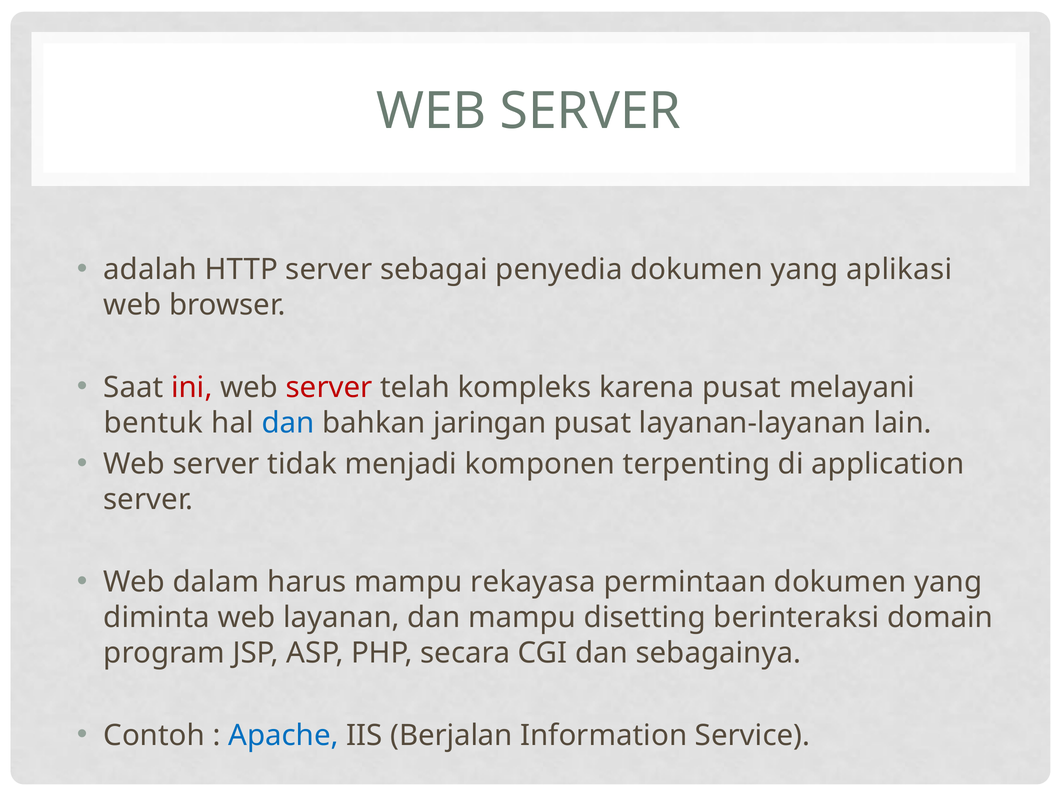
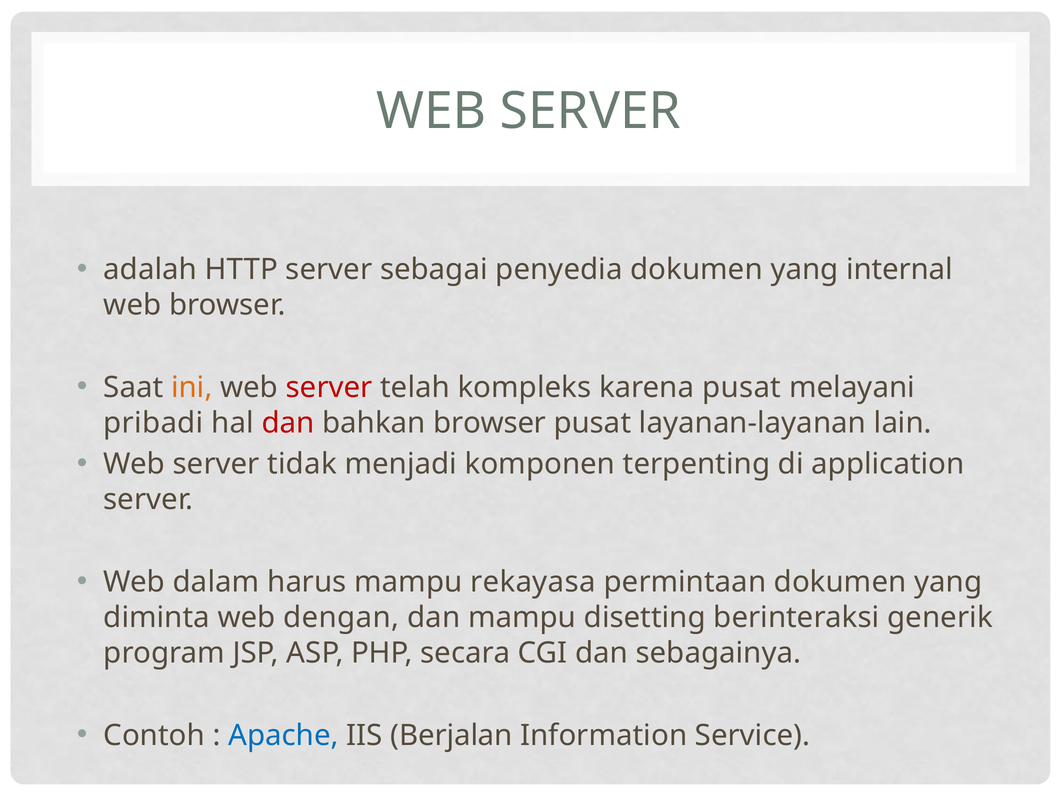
aplikasi: aplikasi -> internal
ini colour: red -> orange
bentuk: bentuk -> pribadi
dan at (288, 423) colour: blue -> red
bahkan jaringan: jaringan -> browser
layanan: layanan -> dengan
domain: domain -> generik
